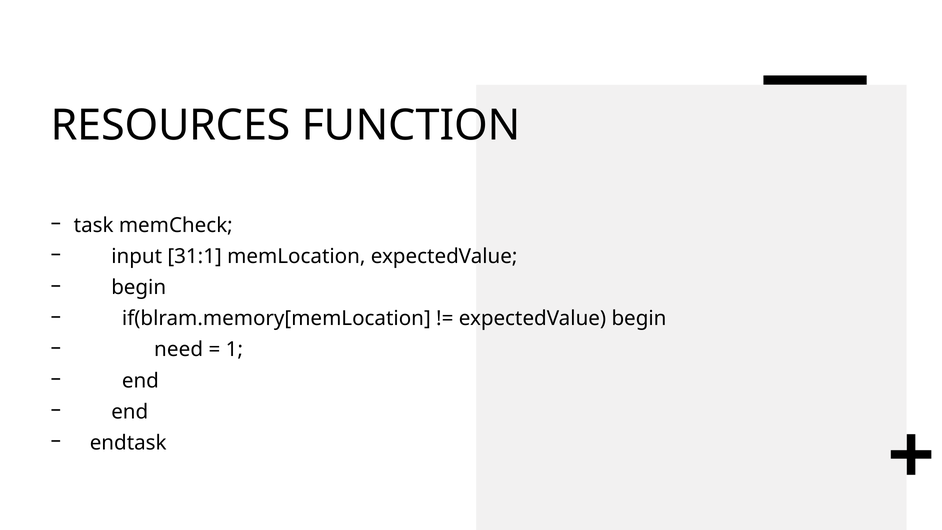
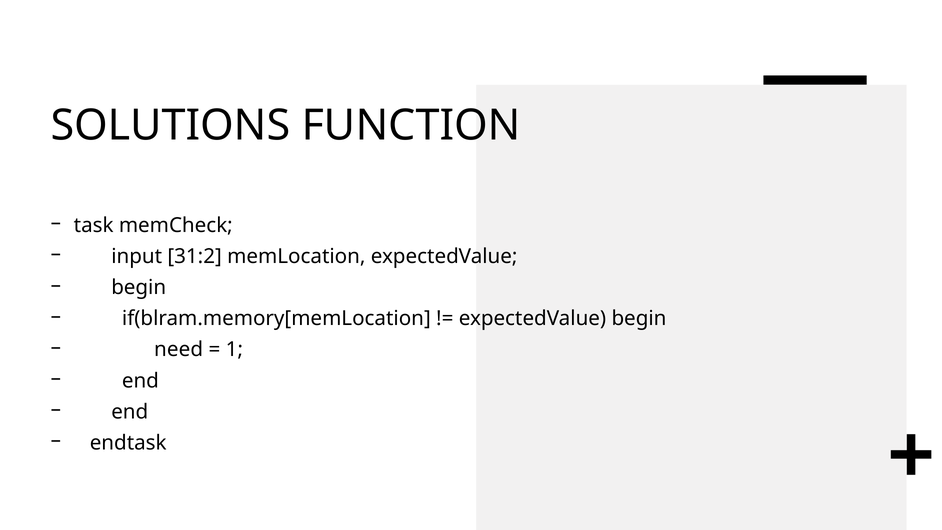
RESOURCES: RESOURCES -> SOLUTIONS
31:1: 31:1 -> 31:2
